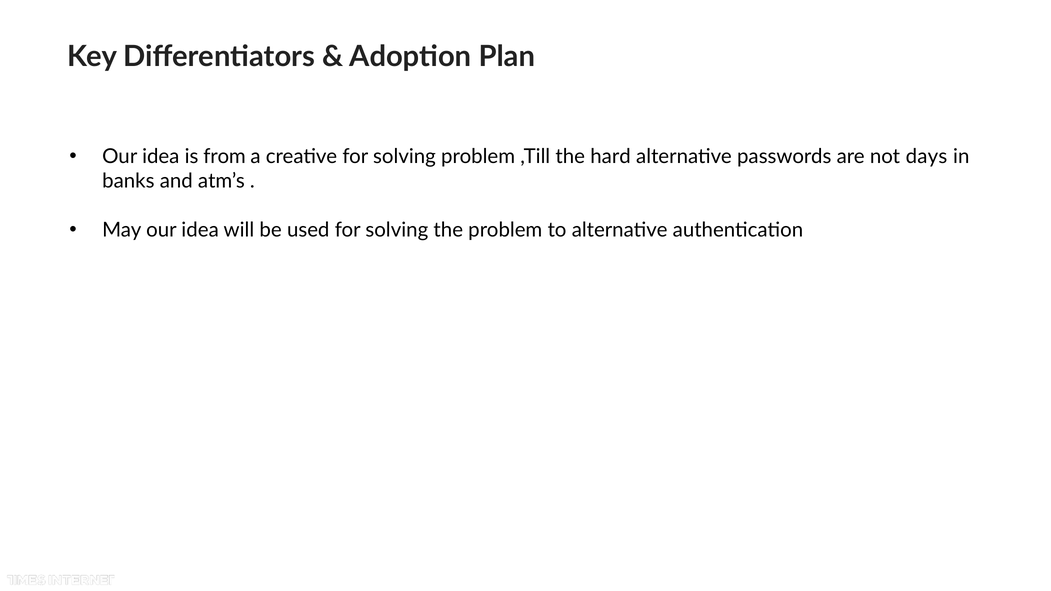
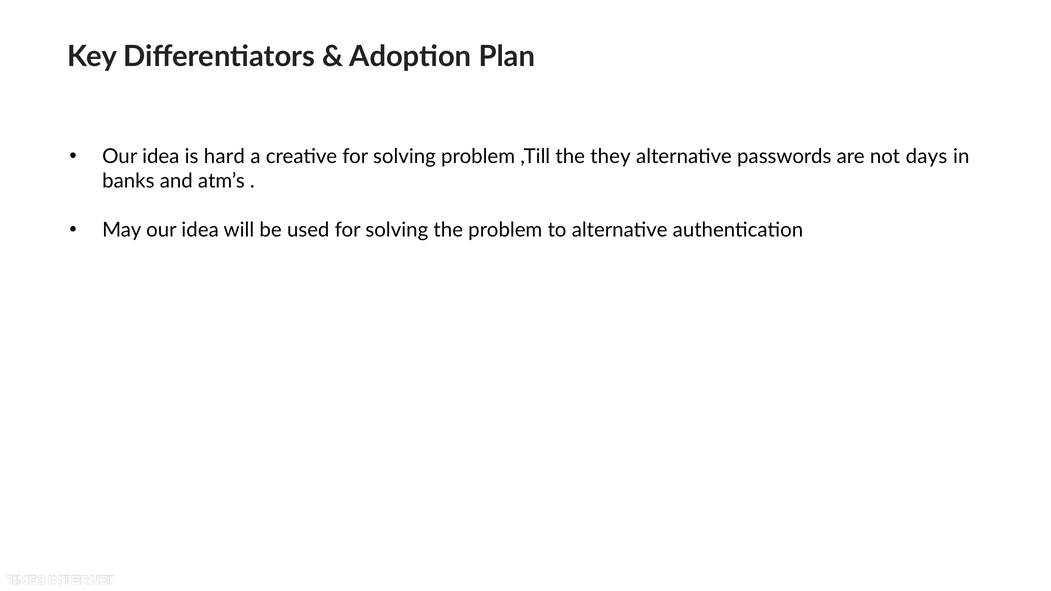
from: from -> hard
hard: hard -> they
